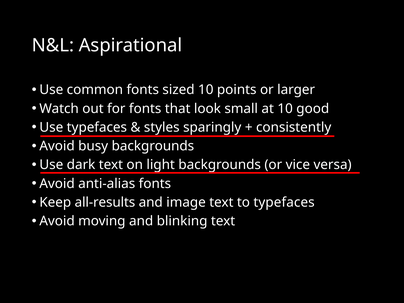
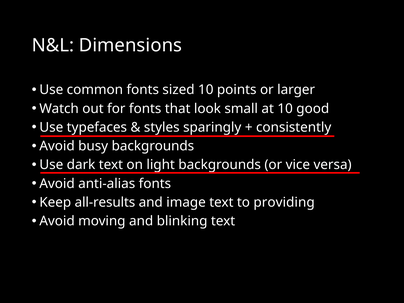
Aspirational: Aspirational -> Dimensions
to typefaces: typefaces -> providing
